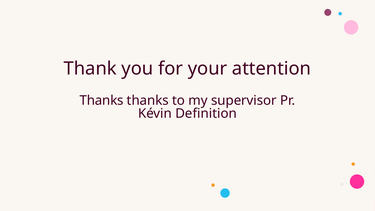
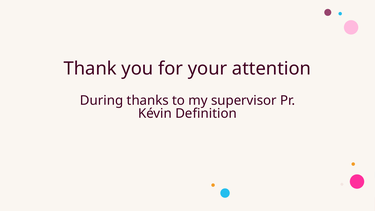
Thanks at (102, 100): Thanks -> During
